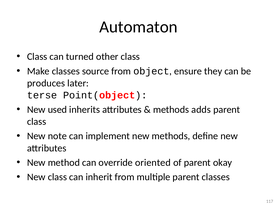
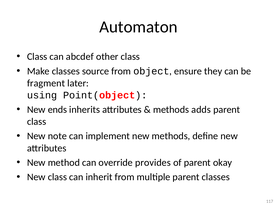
turned: turned -> abcdef
produces: produces -> fragment
terse: terse -> using
used: used -> ends
oriented: oriented -> provides
